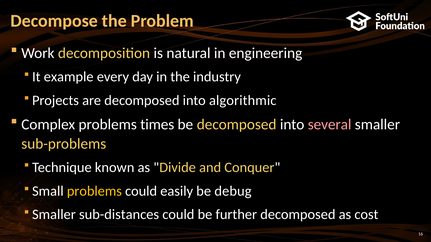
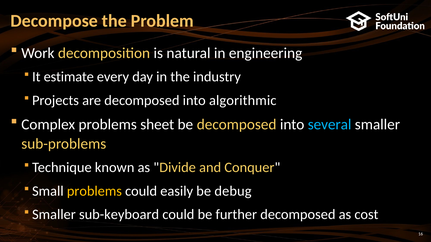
example: example -> estimate
times: times -> sheet
several colour: pink -> light blue
sub-distances: sub-distances -> sub-keyboard
